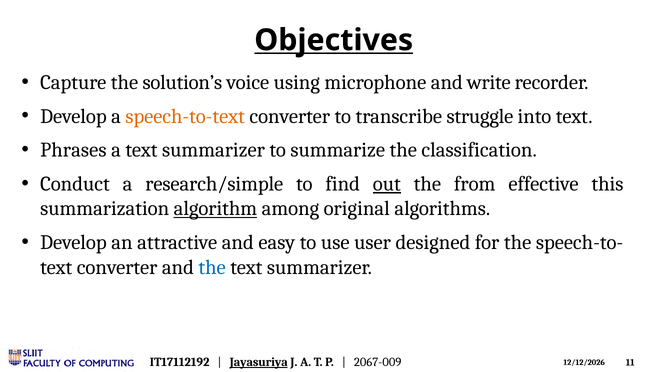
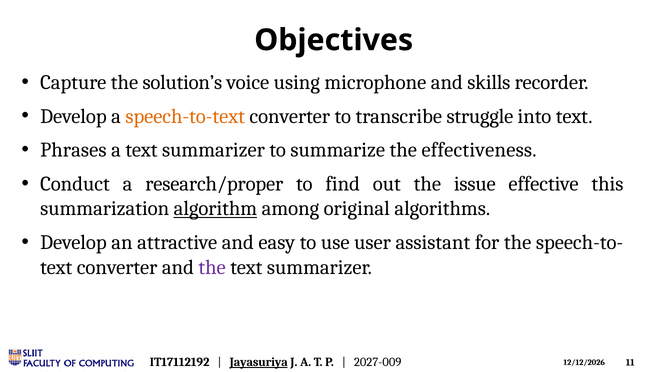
Objectives underline: present -> none
write: write -> skills
classification: classification -> effectiveness
research/simple: research/simple -> research/proper
out underline: present -> none
from: from -> issue
designed: designed -> assistant
the at (212, 268) colour: blue -> purple
2067-009: 2067-009 -> 2027-009
